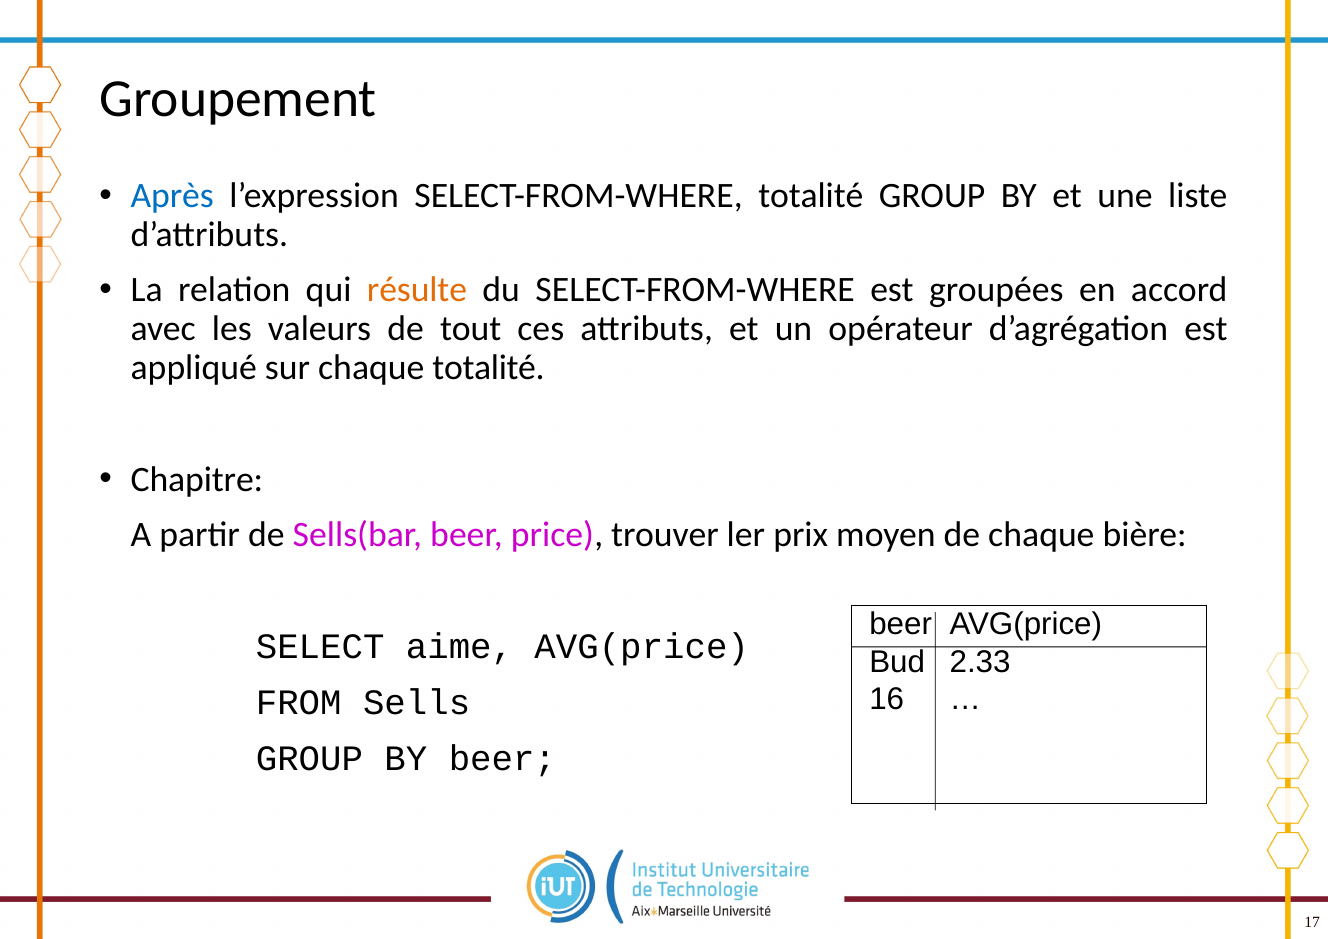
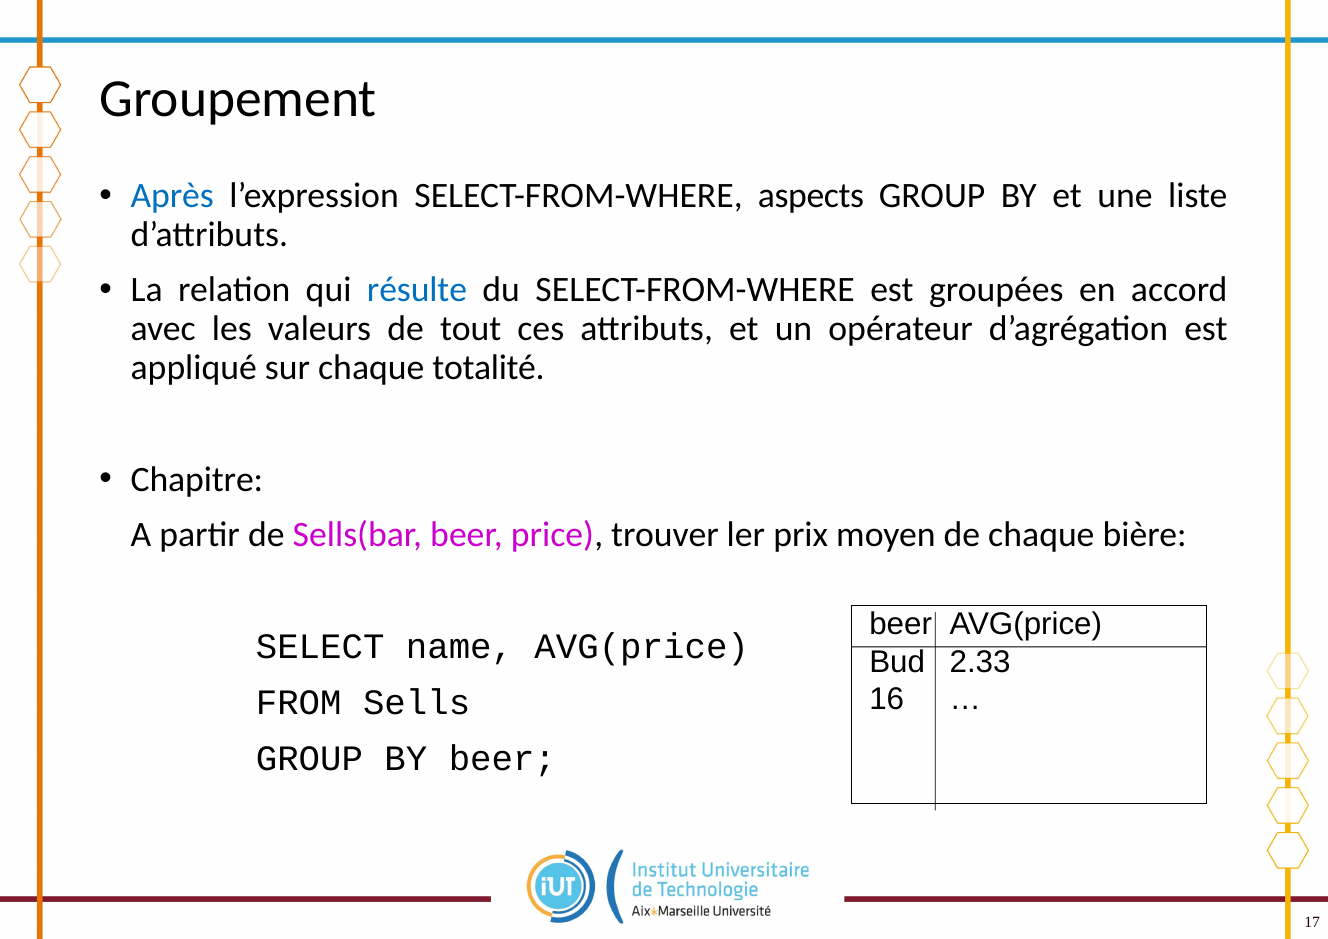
SELECT-FROM-WHERE totalité: totalité -> aspects
résulte colour: orange -> blue
aime: aime -> name
